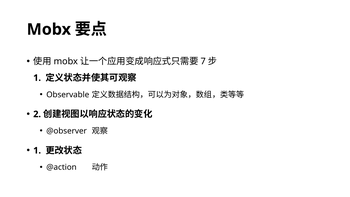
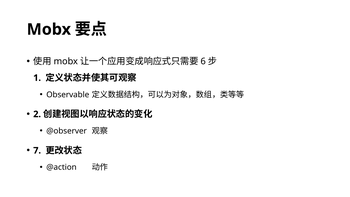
7: 7 -> 6
1 at (37, 150): 1 -> 7
